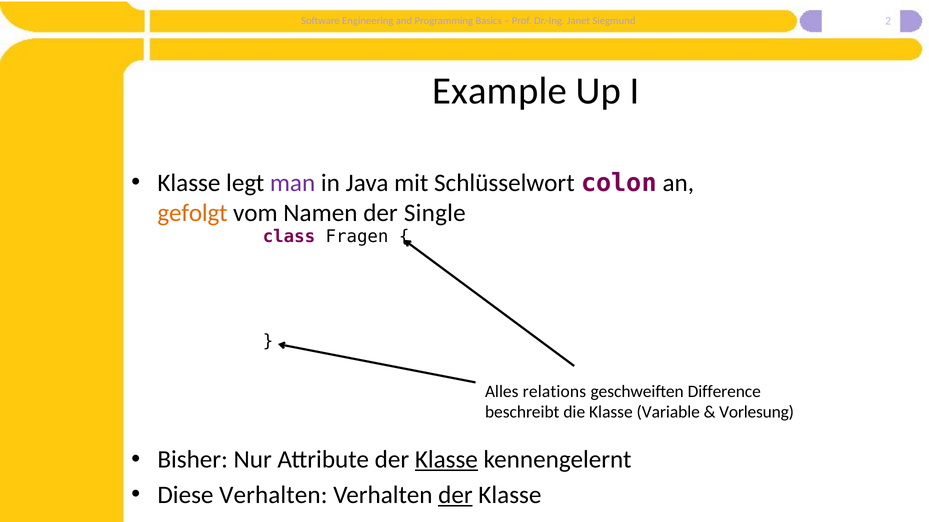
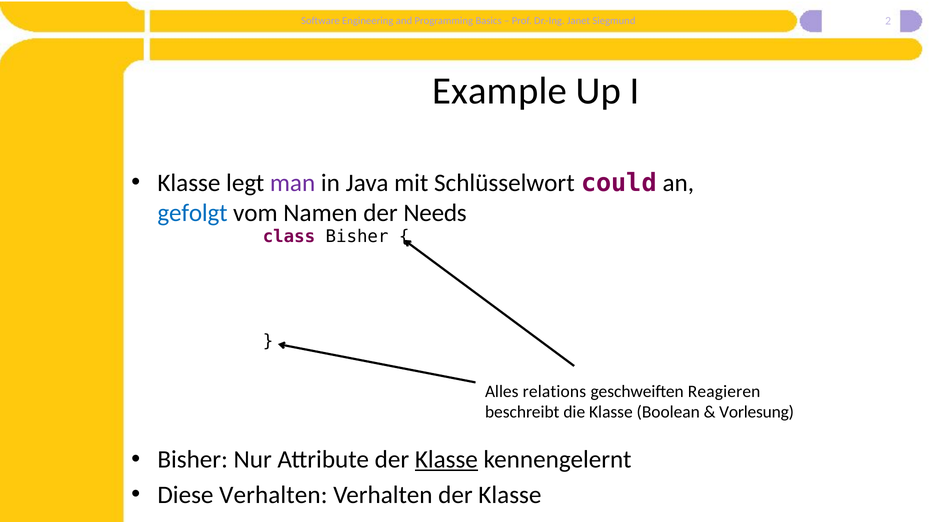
colon: colon -> could
gefolgt colour: orange -> blue
Single: Single -> Needs
class Fragen: Fragen -> Bisher
Difference: Difference -> Reagieren
Variable: Variable -> Boolean
der at (455, 495) underline: present -> none
